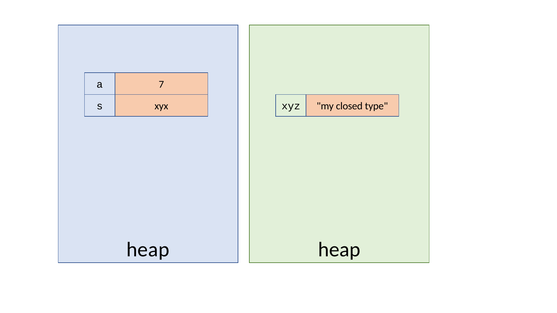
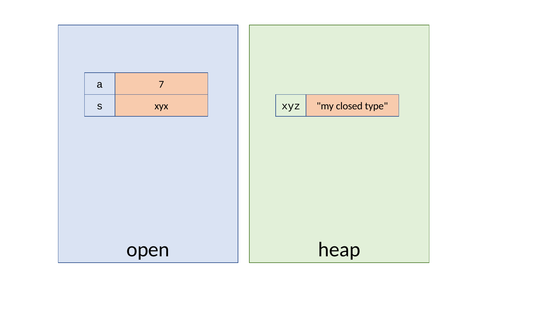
heap at (148, 250): heap -> open
